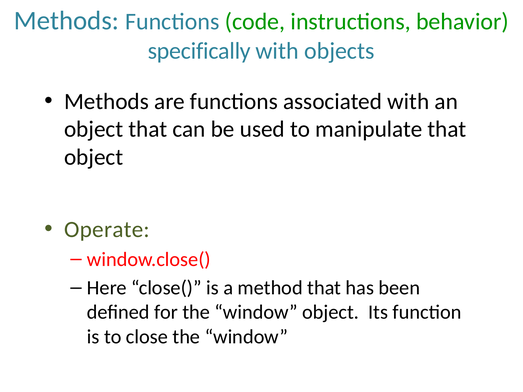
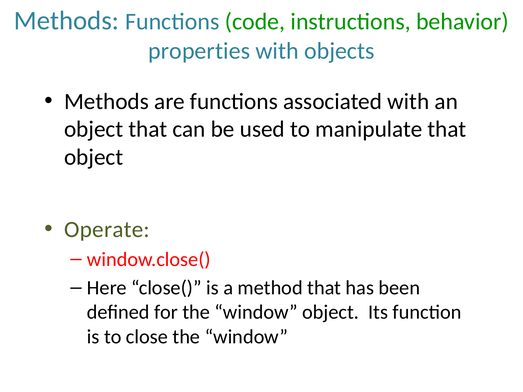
specifically: specifically -> properties
